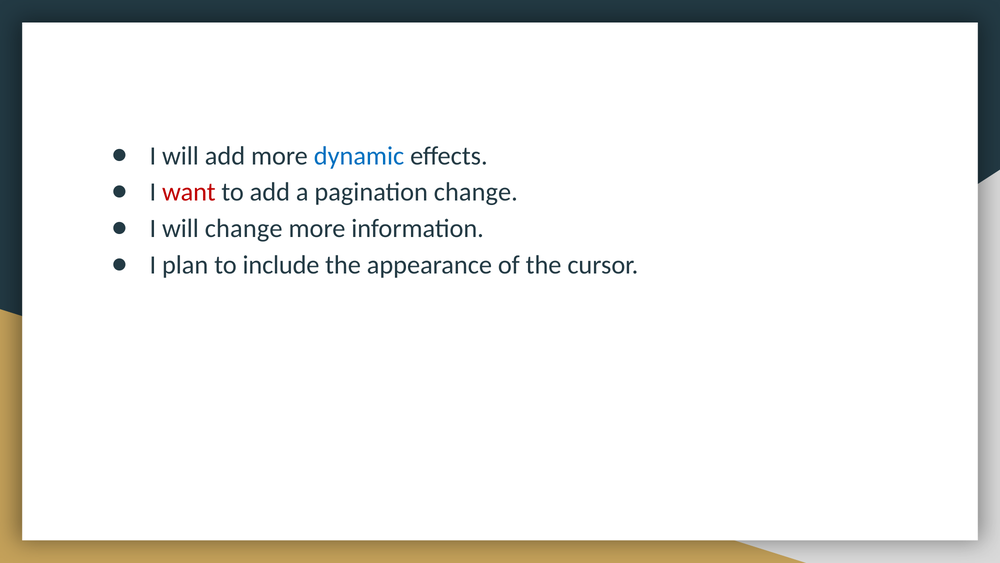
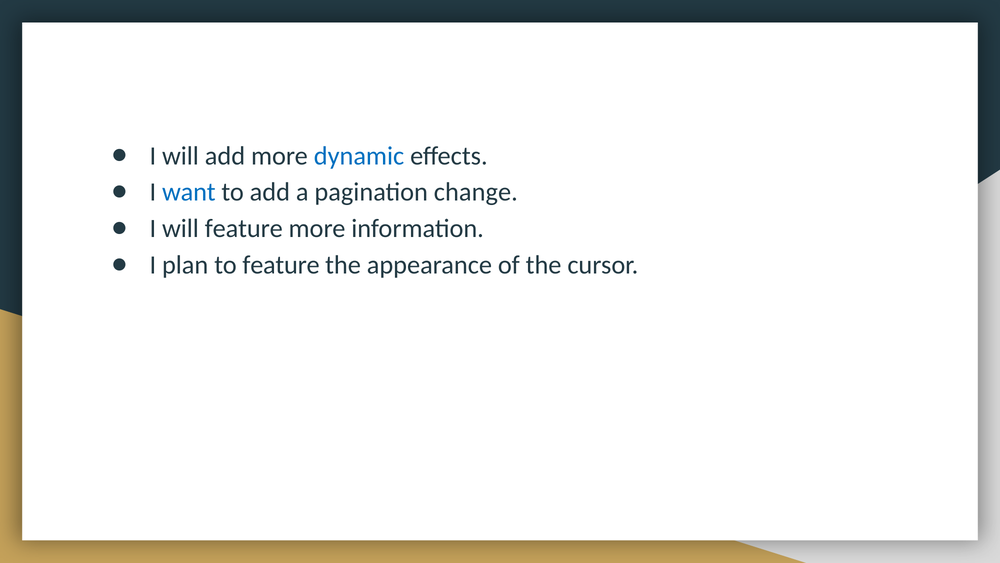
want colour: red -> blue
will change: change -> feature
to include: include -> feature
